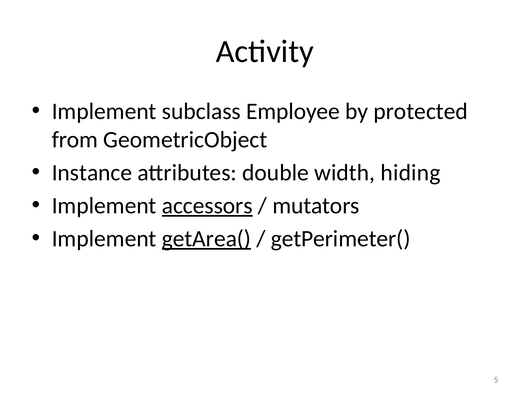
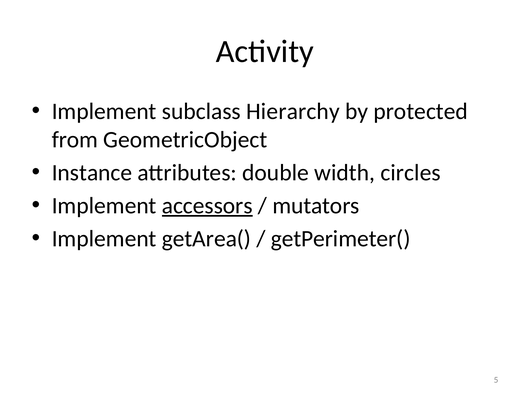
Employee: Employee -> Hierarchy
hiding: hiding -> circles
getArea( underline: present -> none
